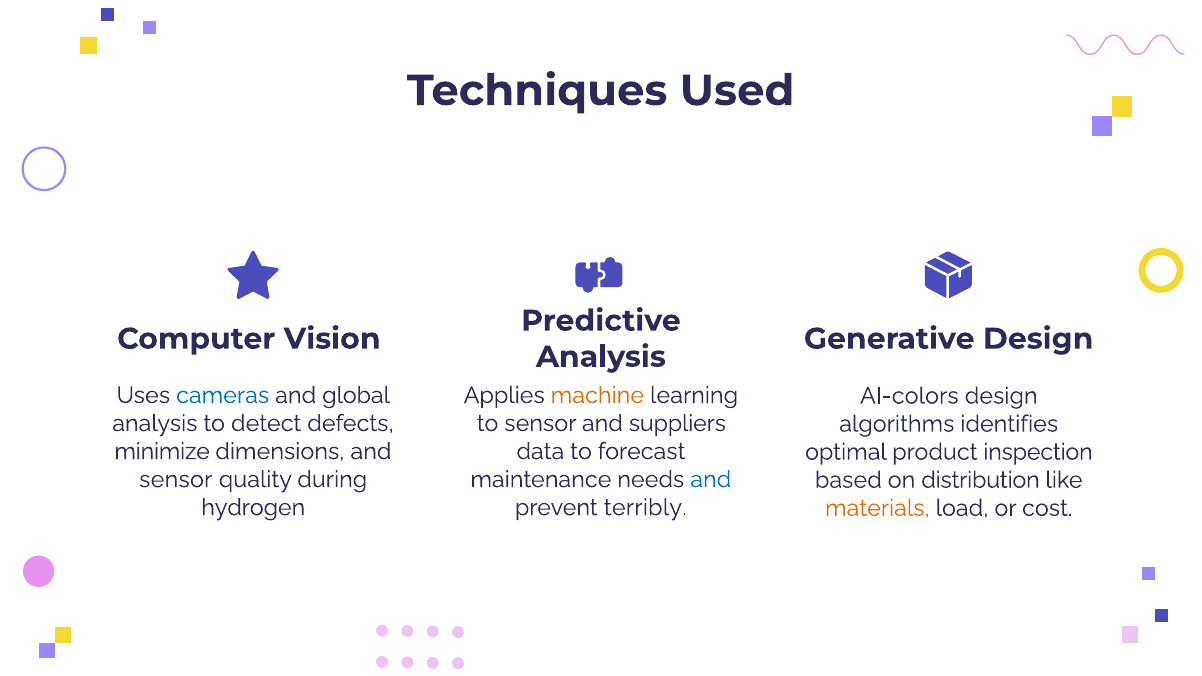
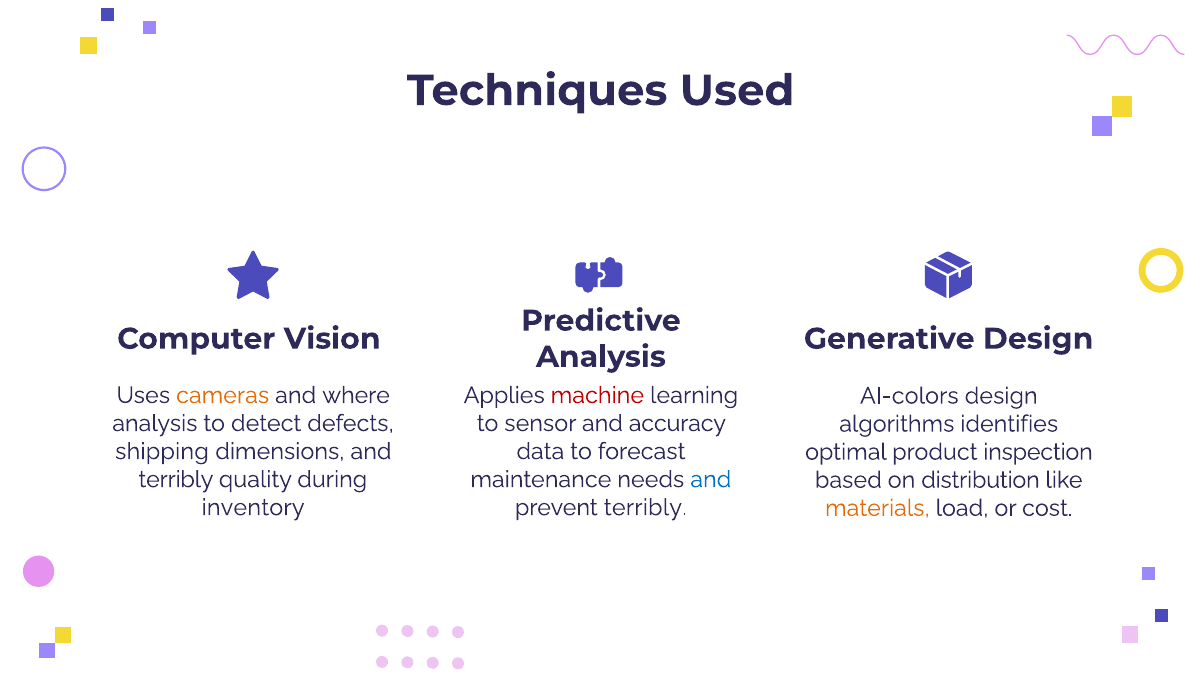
cameras colour: blue -> orange
global: global -> where
machine colour: orange -> red
suppliers: suppliers -> accuracy
minimize: minimize -> shipping
sensor at (176, 480): sensor -> terribly
hydrogen: hydrogen -> inventory
